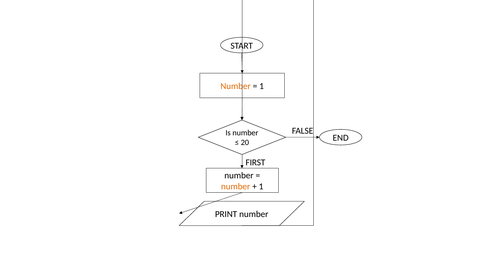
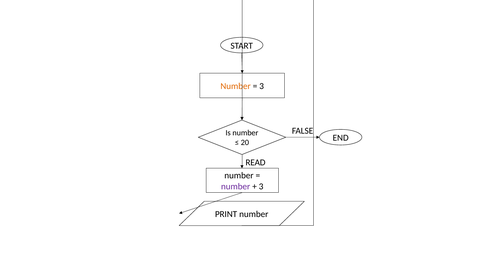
1 at (262, 86): 1 -> 3
FIRST: FIRST -> READ
number at (236, 187) colour: orange -> purple
1 at (261, 187): 1 -> 3
